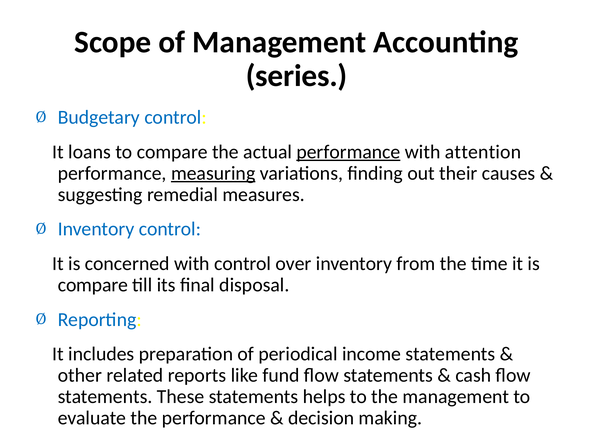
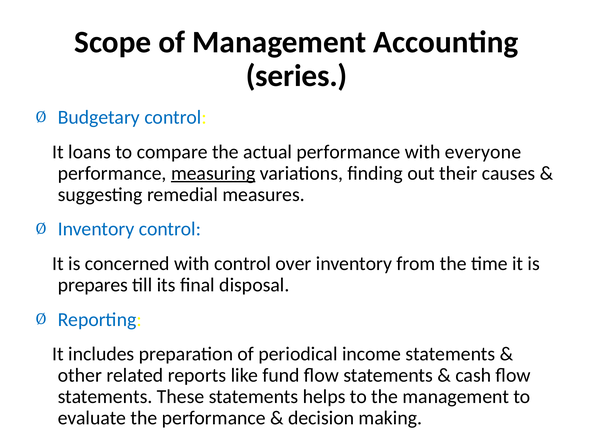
performance at (348, 152) underline: present -> none
attention: attention -> everyone
compare at (93, 285): compare -> prepares
